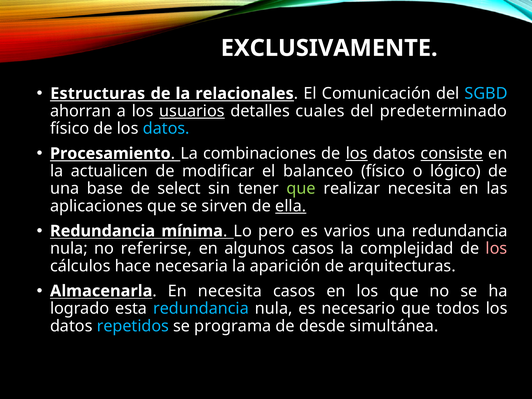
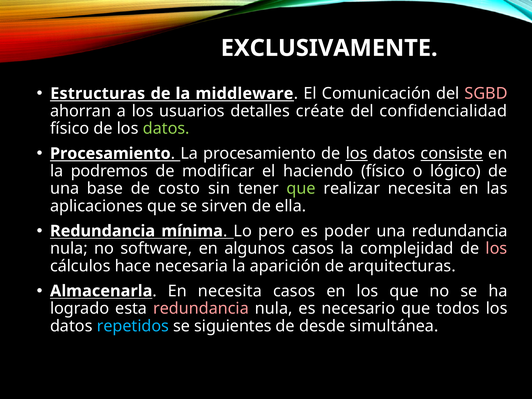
relacionales: relacionales -> middleware
SGBD colour: light blue -> pink
usuarios underline: present -> none
cuales: cuales -> créate
predeterminado: predeterminado -> confidencialidad
datos at (166, 129) colour: light blue -> light green
La combinaciones: combinaciones -> procesamiento
actualicen: actualicen -> podremos
balanceo: balanceo -> haciendo
select: select -> costo
ella underline: present -> none
varios: varios -> poder
referirse: referirse -> software
redundancia at (201, 309) colour: light blue -> pink
programa: programa -> siguientes
